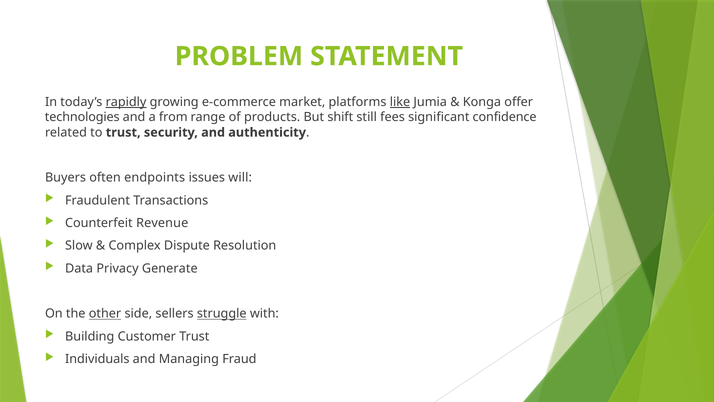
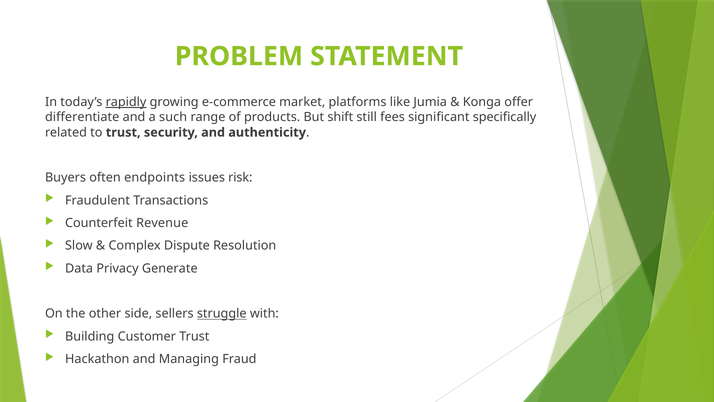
like underline: present -> none
technologies: technologies -> differentiate
from: from -> such
confidence: confidence -> specifically
will: will -> risk
other underline: present -> none
Individuals: Individuals -> Hackathon
